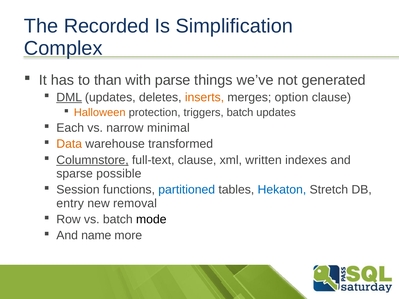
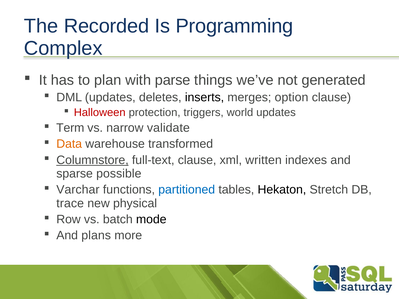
Simplification: Simplification -> Programming
than: than -> plan
DML underline: present -> none
inserts colour: orange -> black
Halloween colour: orange -> red
triggers batch: batch -> world
Each: Each -> Term
minimal: minimal -> validate
Session: Session -> Varchar
Hekaton colour: blue -> black
entry: entry -> trace
removal: removal -> physical
name: name -> plans
